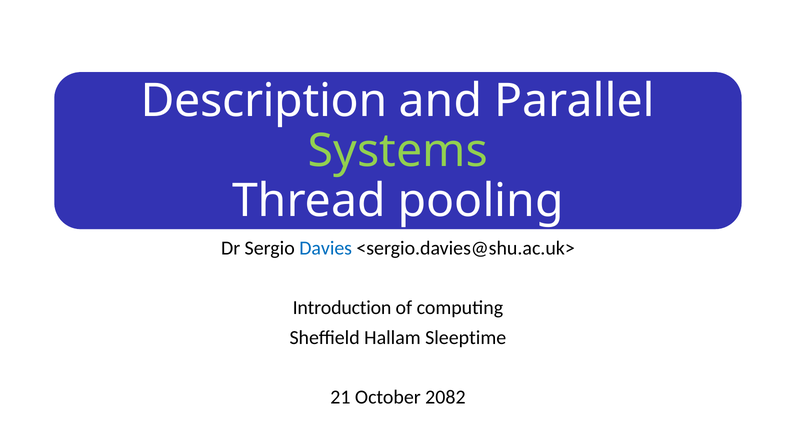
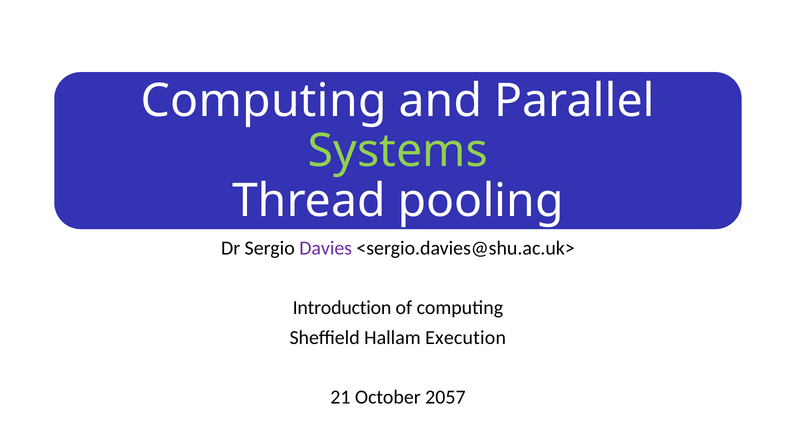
Description at (264, 101): Description -> Computing
Davies colour: blue -> purple
Sleeptime: Sleeptime -> Execution
2082: 2082 -> 2057
